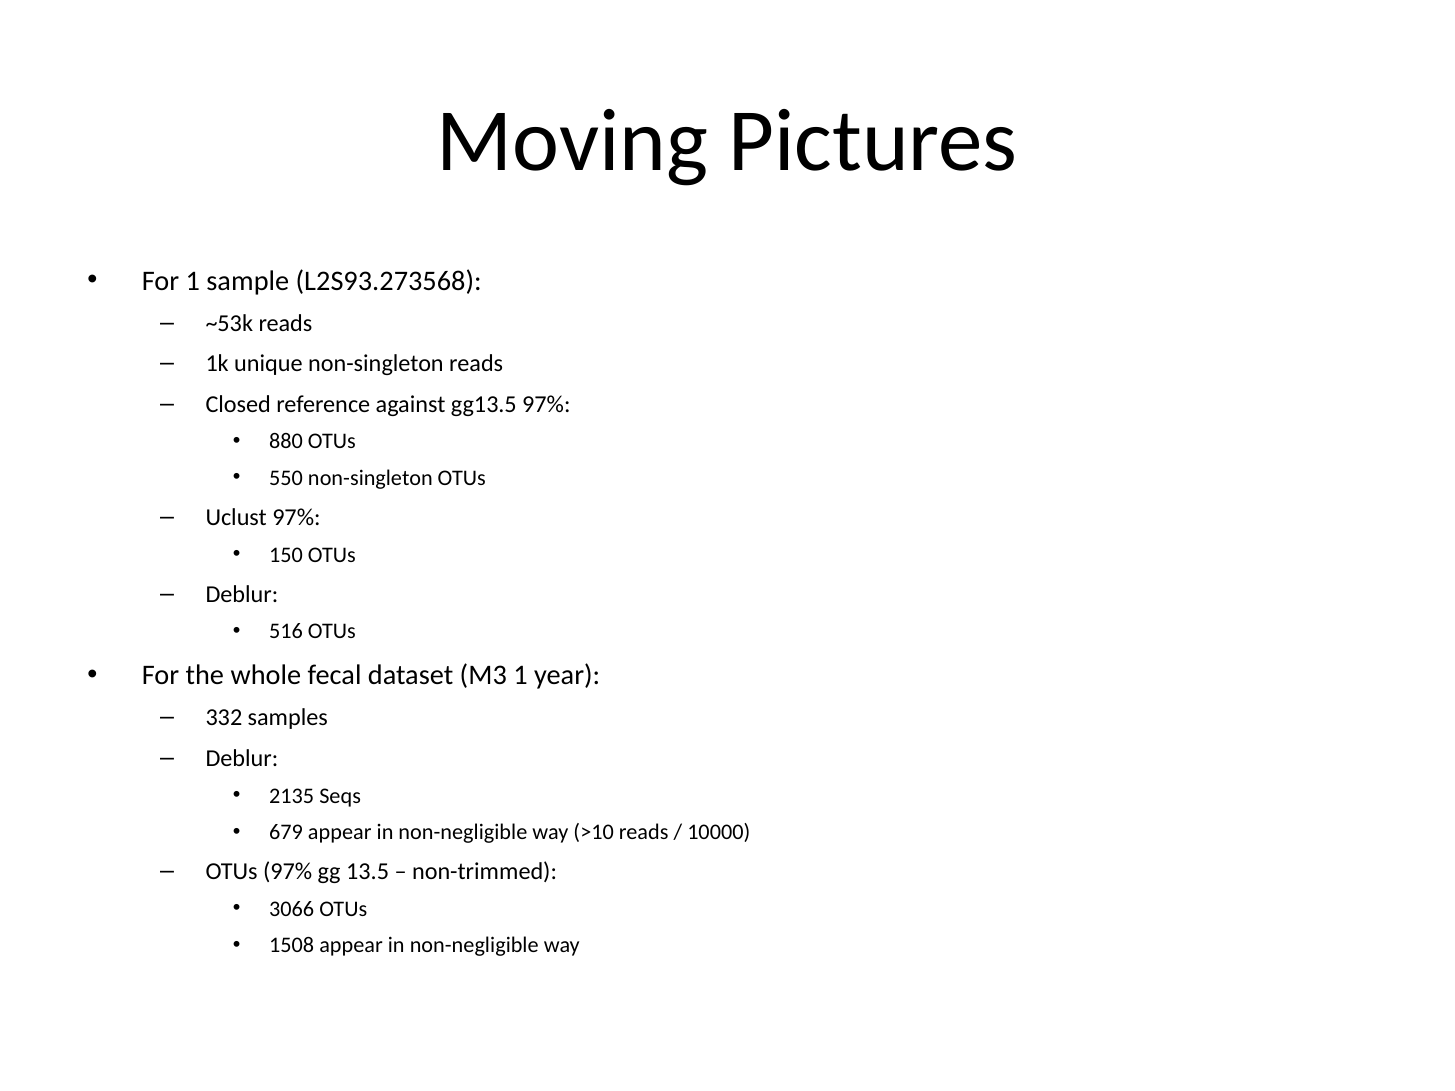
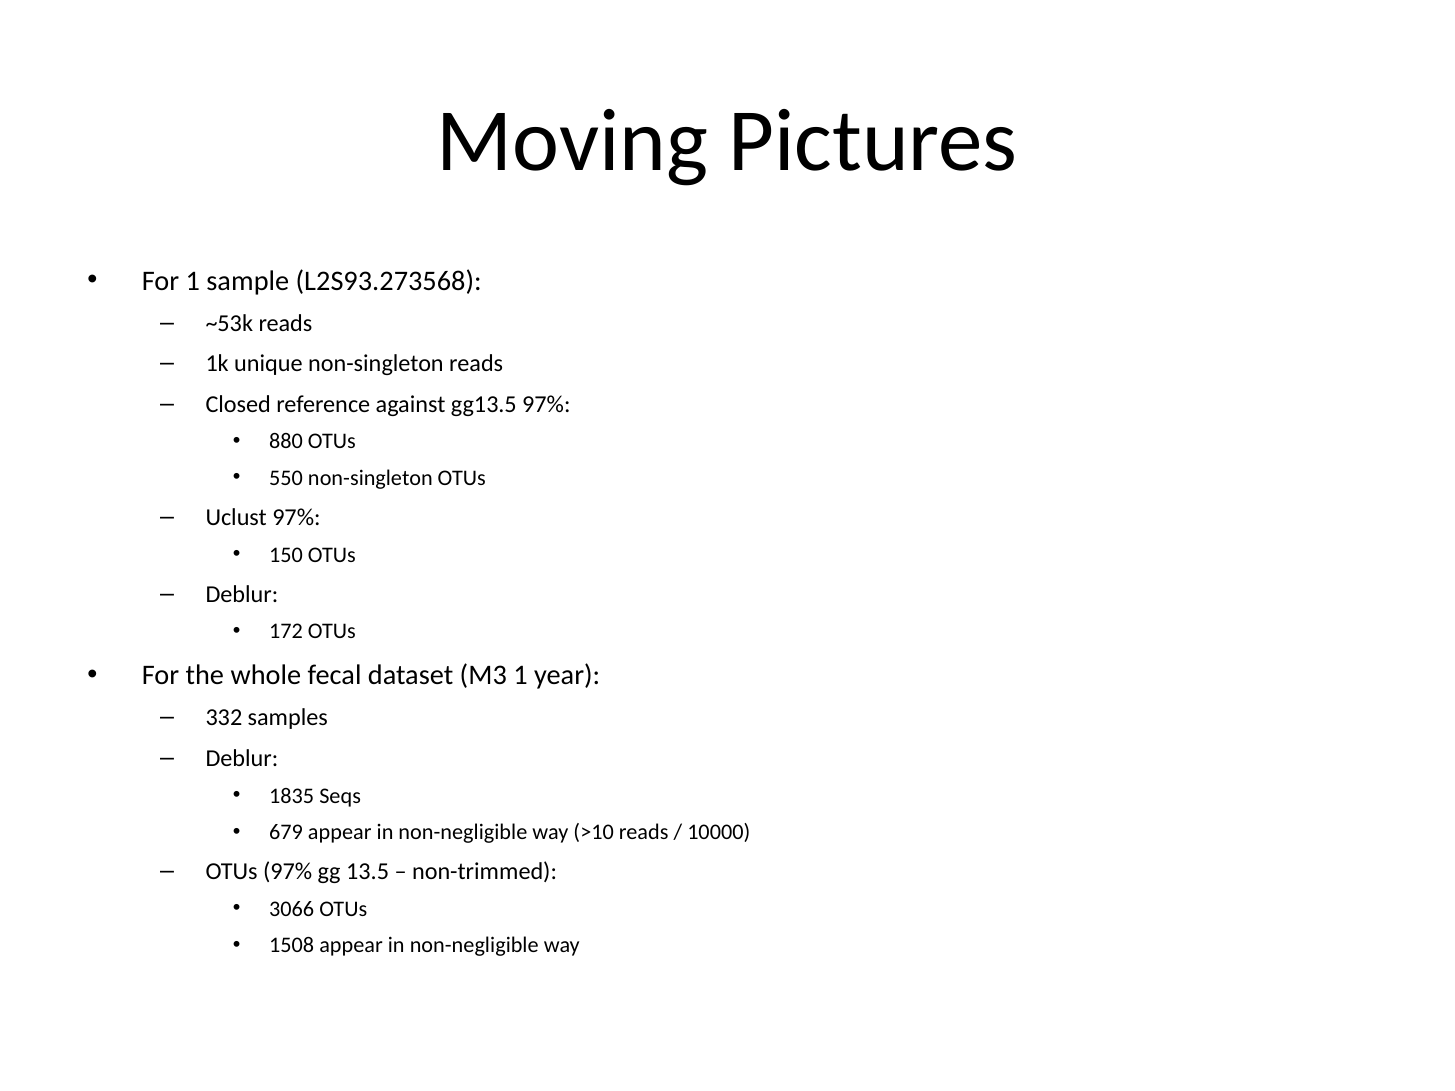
516: 516 -> 172
2135: 2135 -> 1835
